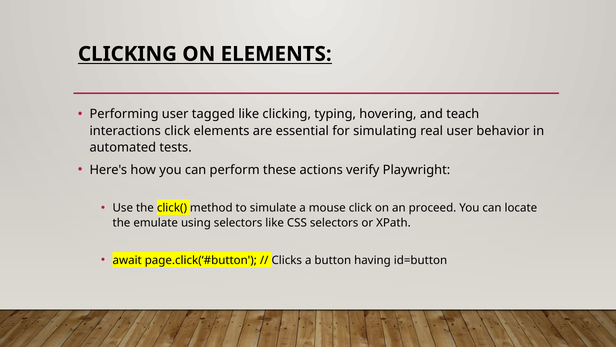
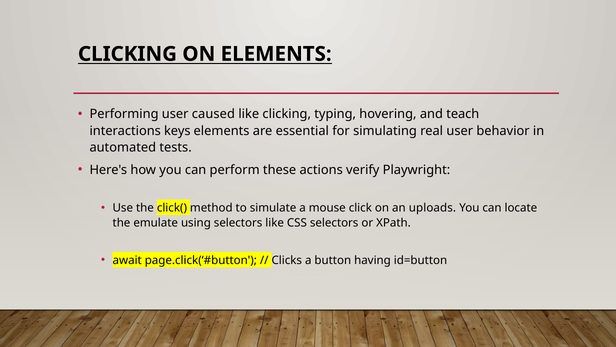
tagged: tagged -> caused
interactions click: click -> keys
proceed: proceed -> uploads
